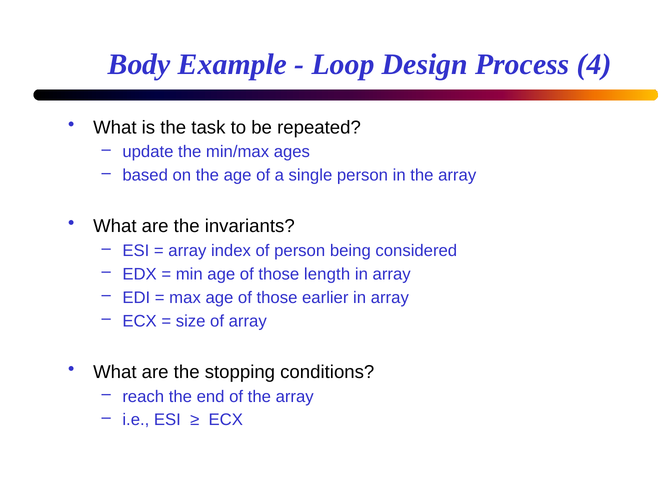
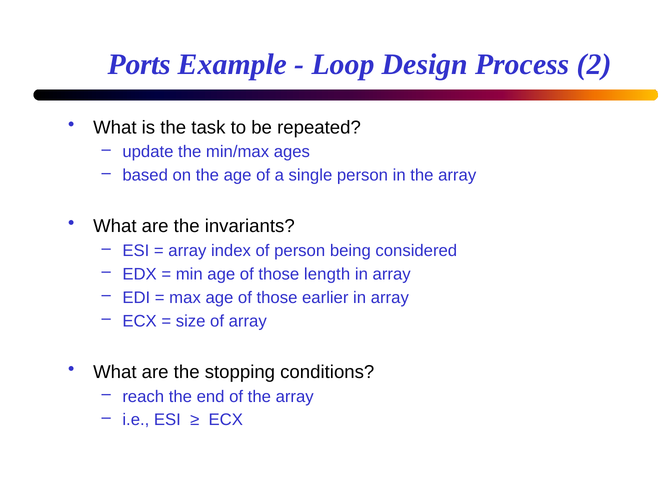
Body: Body -> Ports
4: 4 -> 2
